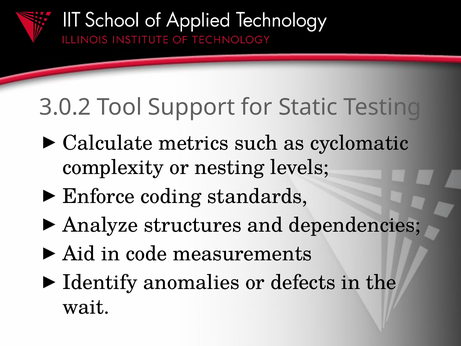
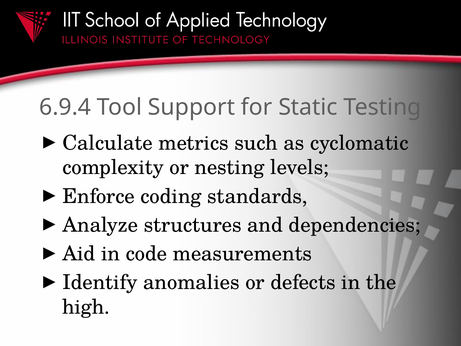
3.0.2: 3.0.2 -> 6.9.4
wait: wait -> high
